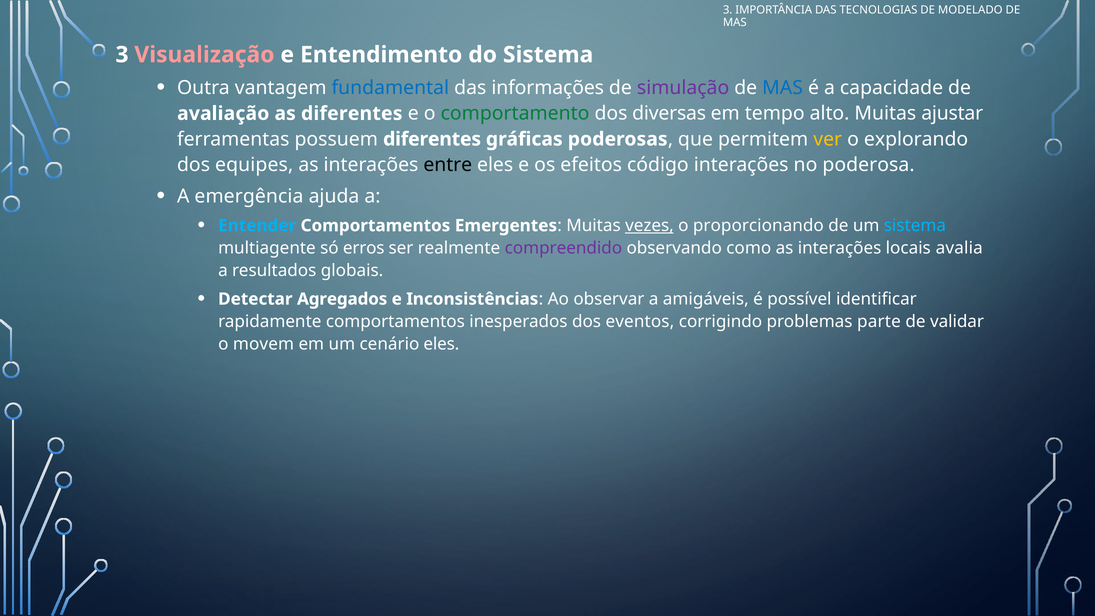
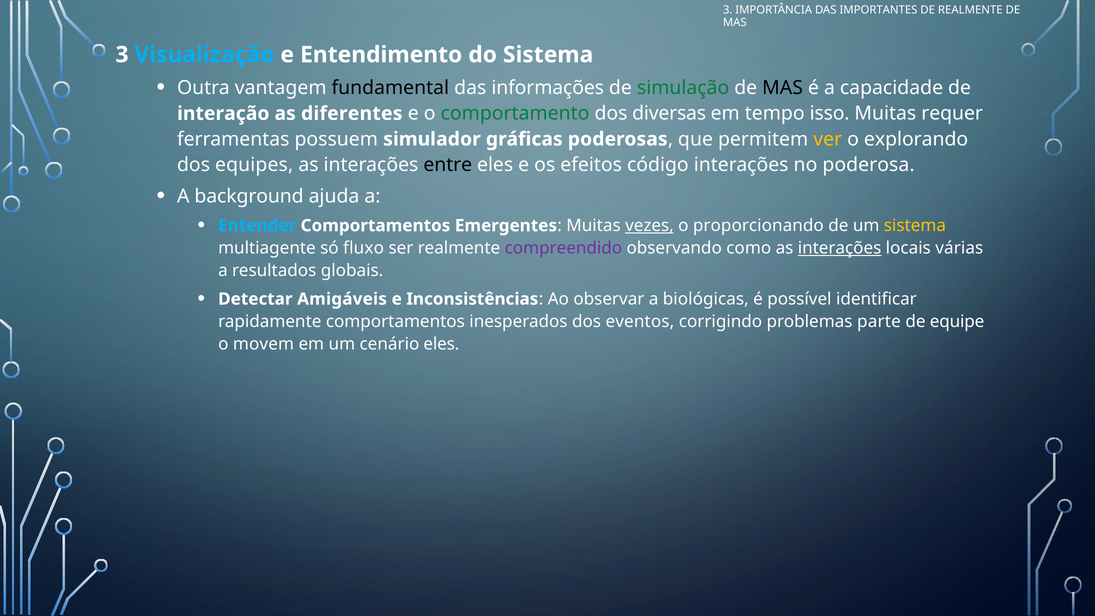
TECNOLOGIAS: TECNOLOGIAS -> IMPORTANTES
DE MODELADO: MODELADO -> REALMENTE
Visualização colour: pink -> light blue
fundamental colour: blue -> black
simulação colour: purple -> green
MAS at (783, 88) colour: blue -> black
avaliação: avaliação -> interação
alto: alto -> isso
ajustar: ajustar -> requer
possuem diferentes: diferentes -> simulador
emergência: emergência -> background
sistema at (915, 226) colour: light blue -> yellow
erros: erros -> fluxo
interações at (840, 248) underline: none -> present
avalia: avalia -> várias
Agregados: Agregados -> Amigáveis
amigáveis: amigáveis -> biológicas
validar: validar -> equipe
